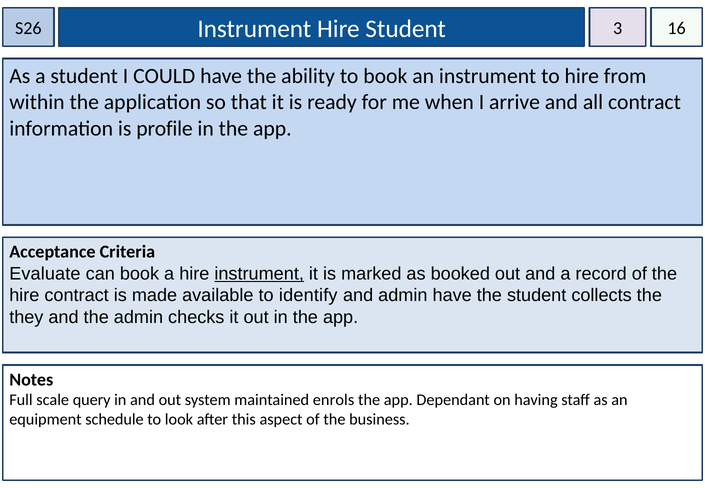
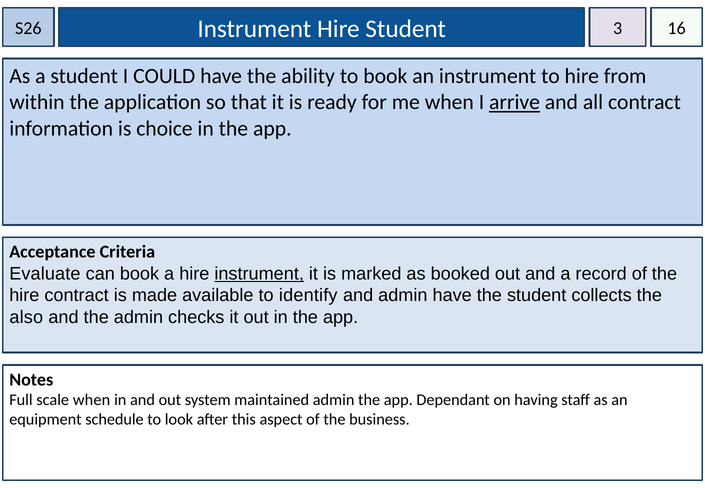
arrive underline: none -> present
profile: profile -> choice
they: they -> also
scale query: query -> when
maintained enrols: enrols -> admin
